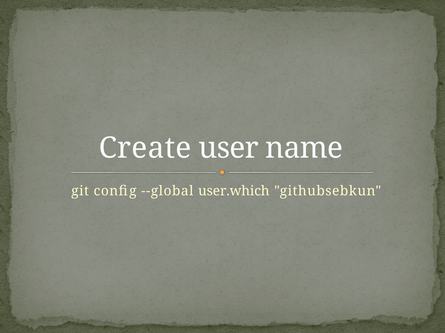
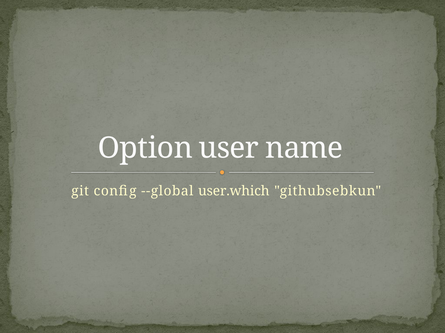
Create: Create -> Option
